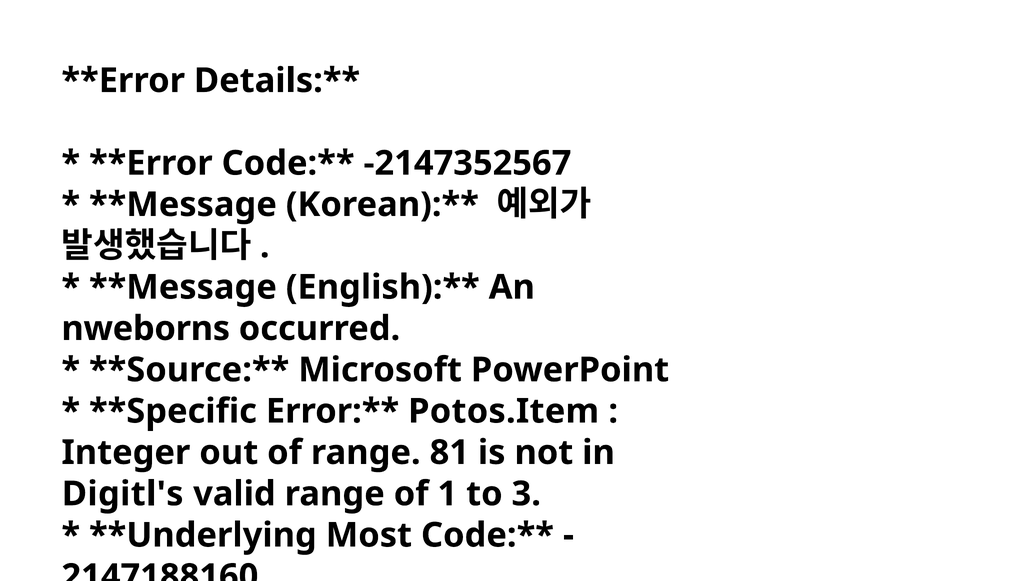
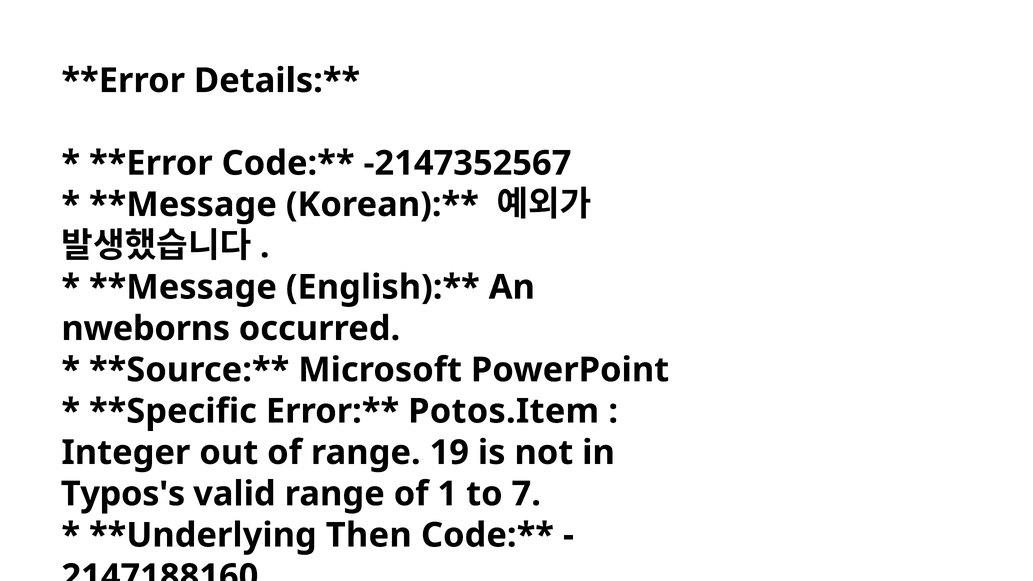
81: 81 -> 19
Digitl's: Digitl's -> Typos's
3: 3 -> 7
Most: Most -> Then
